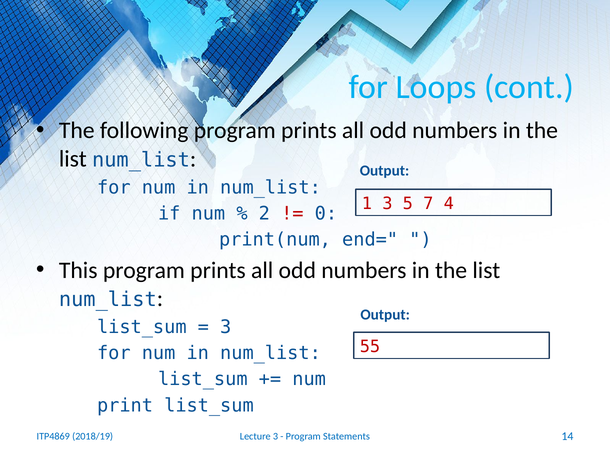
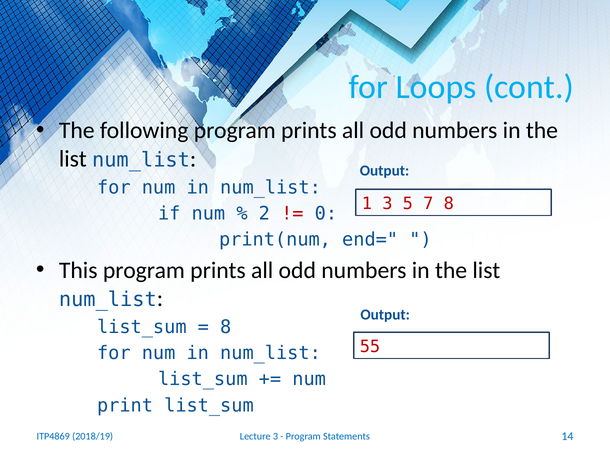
7 4: 4 -> 8
3 at (226, 328): 3 -> 8
